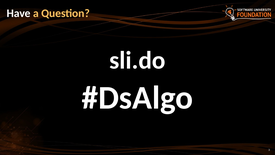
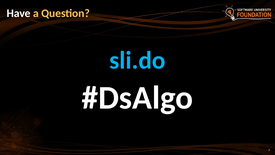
sli.do colour: white -> light blue
